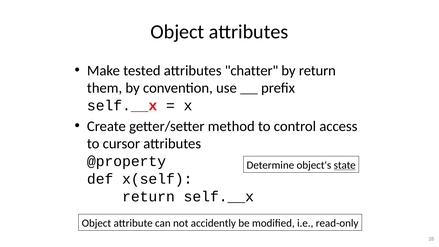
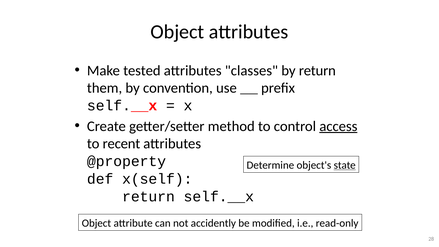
chatter: chatter -> classes
access underline: none -> present
cursor: cursor -> recent
